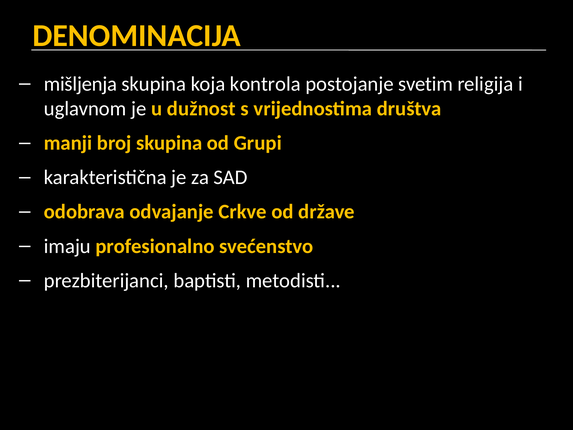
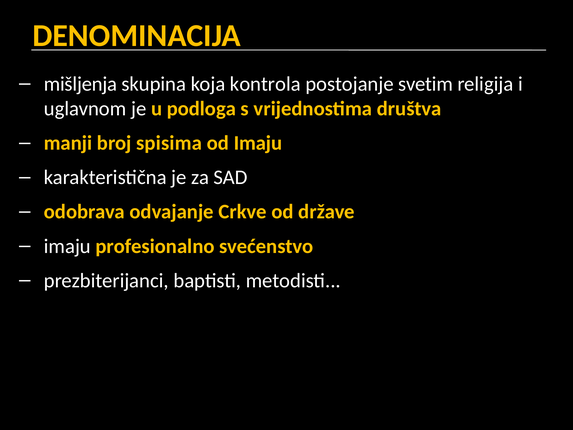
dužnost: dužnost -> podloga
broj skupina: skupina -> spisima
od Grupi: Grupi -> Imaju
